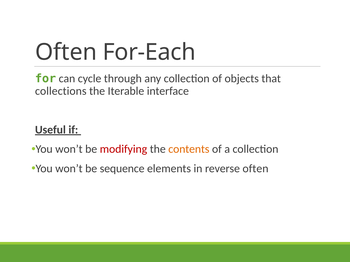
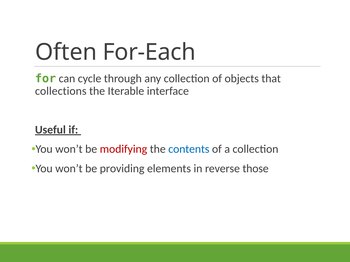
contents colour: orange -> blue
sequence: sequence -> providing
reverse often: often -> those
